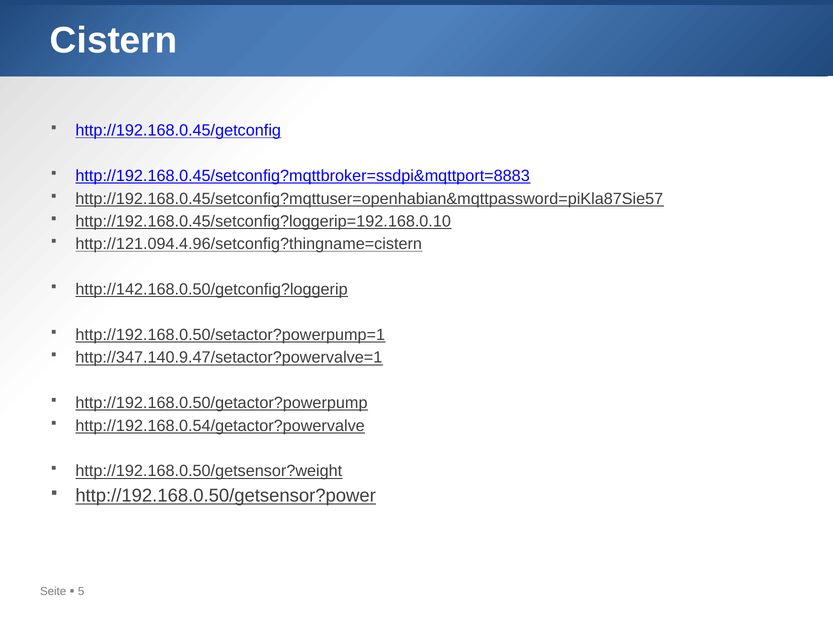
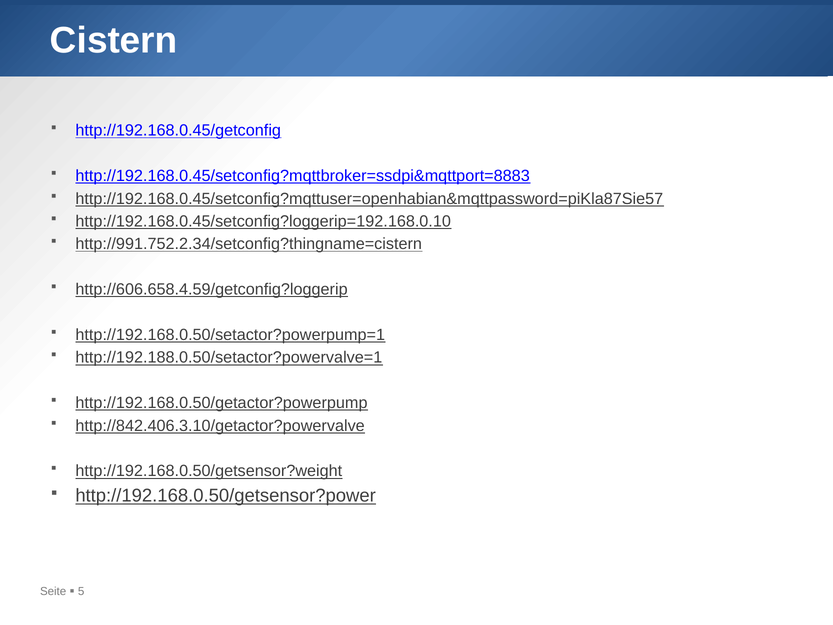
http://121.094.4.96/setconfig?thingname=cistern: http://121.094.4.96/setconfig?thingname=cistern -> http://991.752.2.34/setconfig?thingname=cistern
http://142.168.0.50/getconfig?loggerip: http://142.168.0.50/getconfig?loggerip -> http://606.658.4.59/getconfig?loggerip
http://347.140.9.47/setactor?powervalve=1: http://347.140.9.47/setactor?powervalve=1 -> http://192.188.0.50/setactor?powervalve=1
http://192.168.0.54/getactor?powervalve: http://192.168.0.54/getactor?powervalve -> http://842.406.3.10/getactor?powervalve
